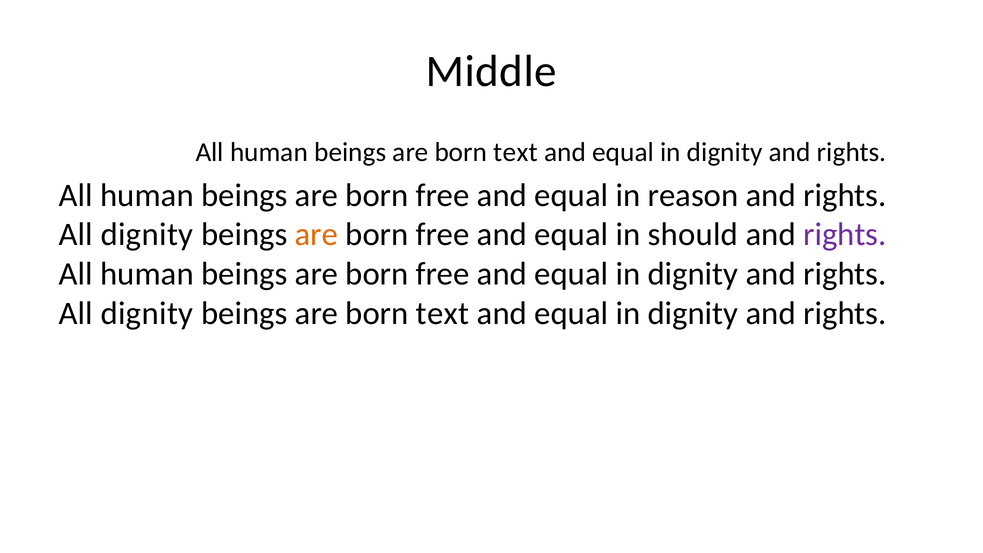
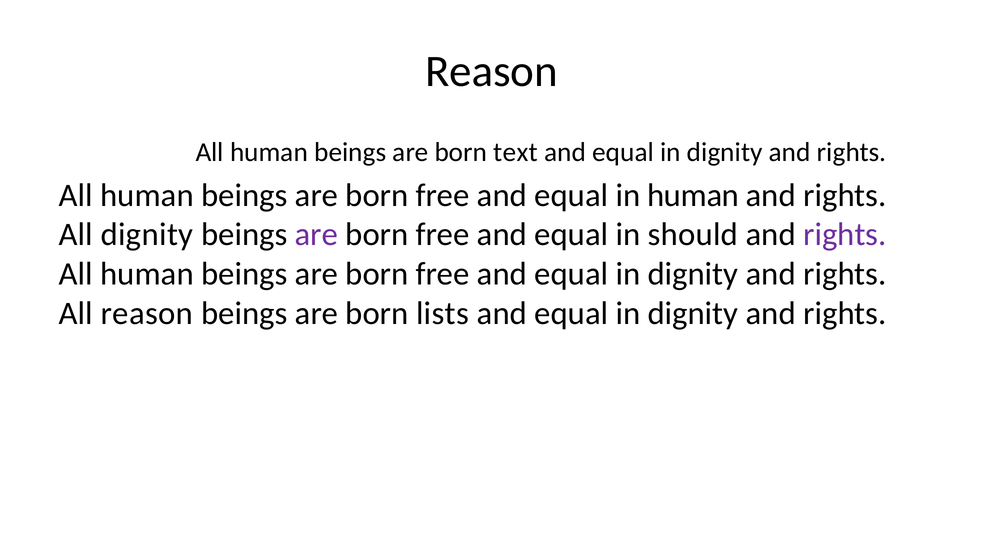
Middle at (491, 71): Middle -> Reason
in reason: reason -> human
are at (316, 235) colour: orange -> purple
dignity at (147, 313): dignity -> reason
text at (442, 313): text -> lists
